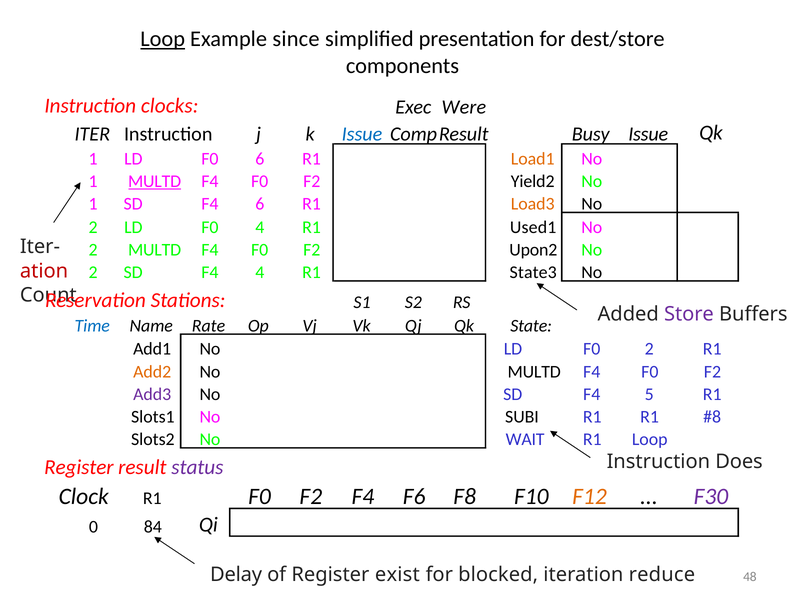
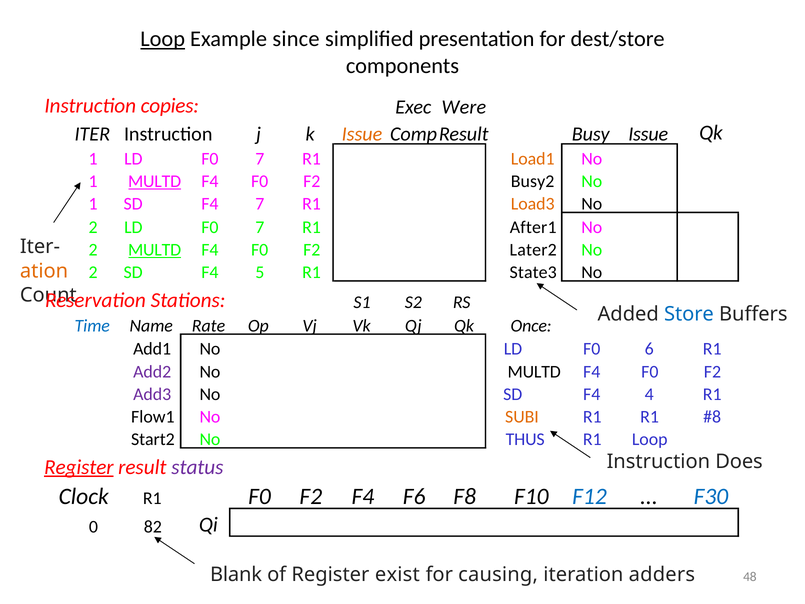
clocks: clocks -> copies
Issue at (362, 134) colour: blue -> orange
1 LD F0 6: 6 -> 7
Yield2: Yield2 -> Busy2
F4 6: 6 -> 7
2 LD F0 4: 4 -> 7
Used1: Used1 -> After1
MULTD at (155, 250) underline: none -> present
Upon2: Upon2 -> Later2
ation colour: red -> orange
F4 4: 4 -> 5
Store colour: purple -> blue
State: State -> Once
F0 2: 2 -> 6
Add2 colour: orange -> purple
5: 5 -> 4
Slots1: Slots1 -> Flow1
SUBI colour: black -> orange
Slots2: Slots2 -> Start2
WAIT: WAIT -> THUS
Register at (79, 467) underline: none -> present
F12 colour: orange -> blue
F30 colour: purple -> blue
84: 84 -> 82
Delay: Delay -> Blank
blocked: blocked -> causing
reduce: reduce -> adders
